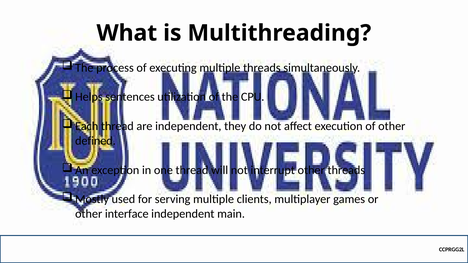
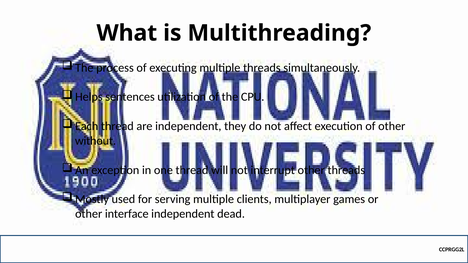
defined: defined -> without
main: main -> dead
